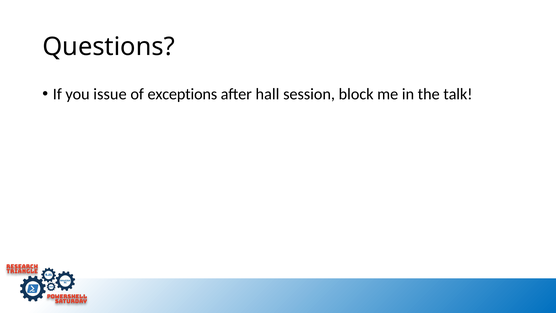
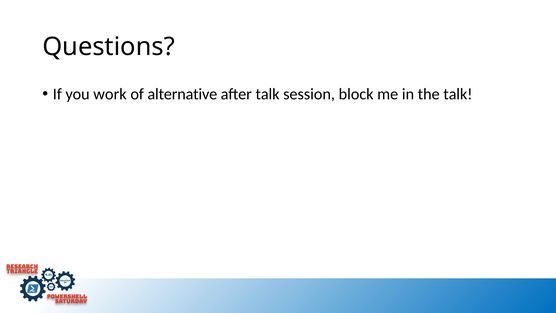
issue: issue -> work
exceptions: exceptions -> alternative
after hall: hall -> talk
